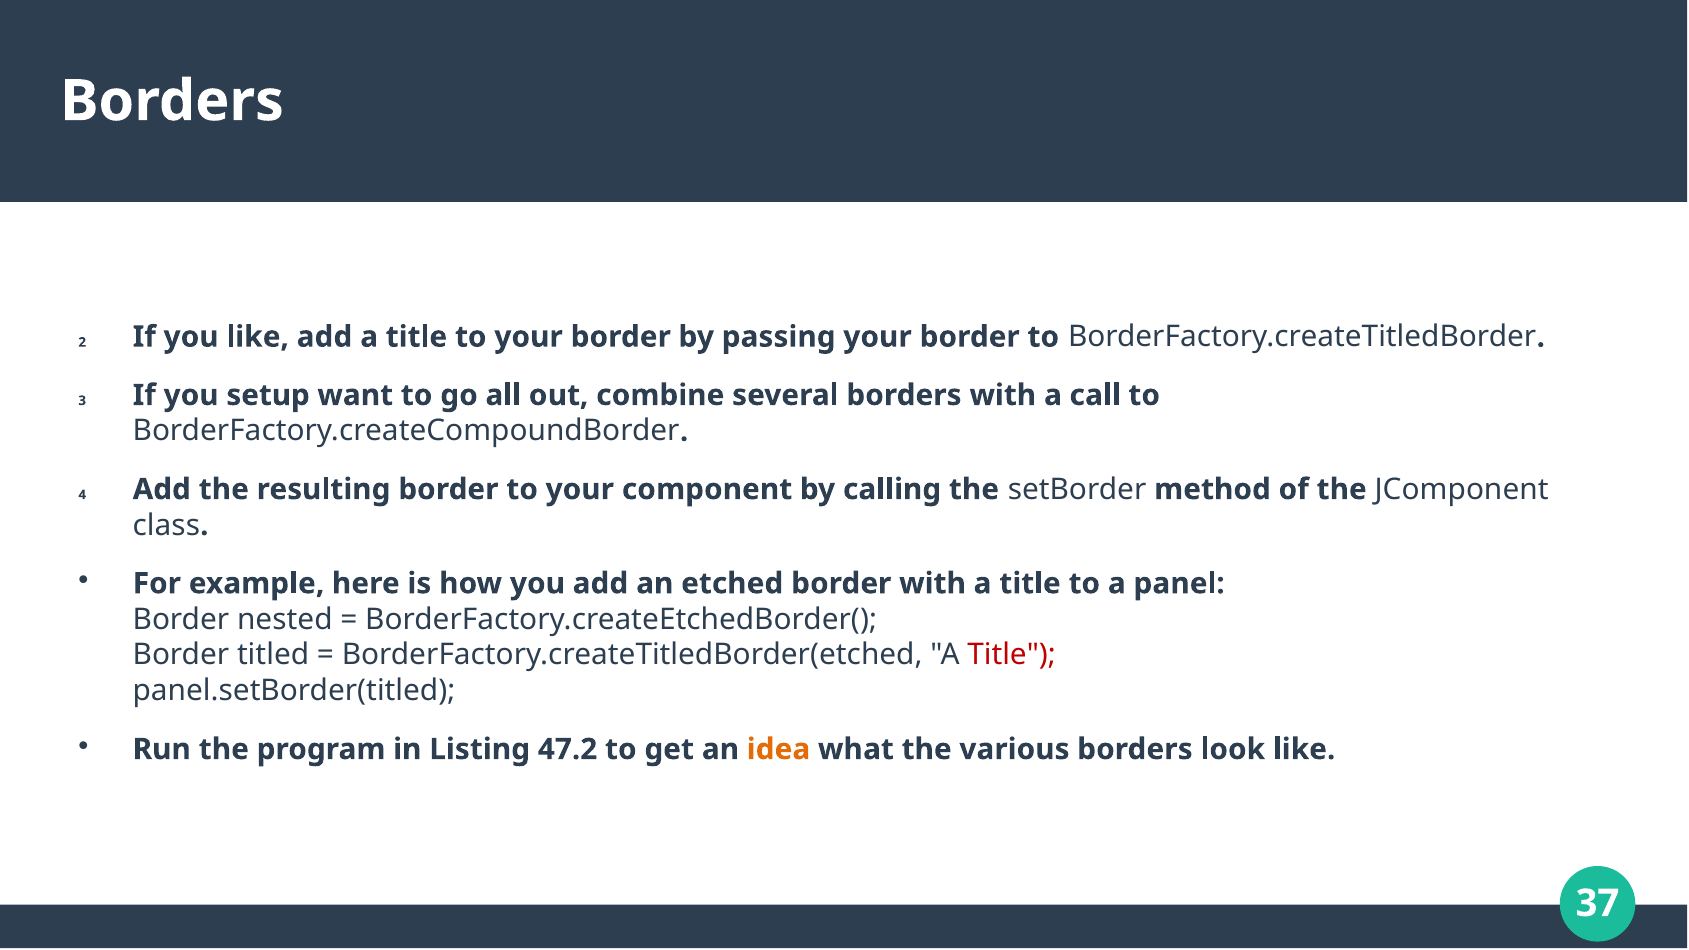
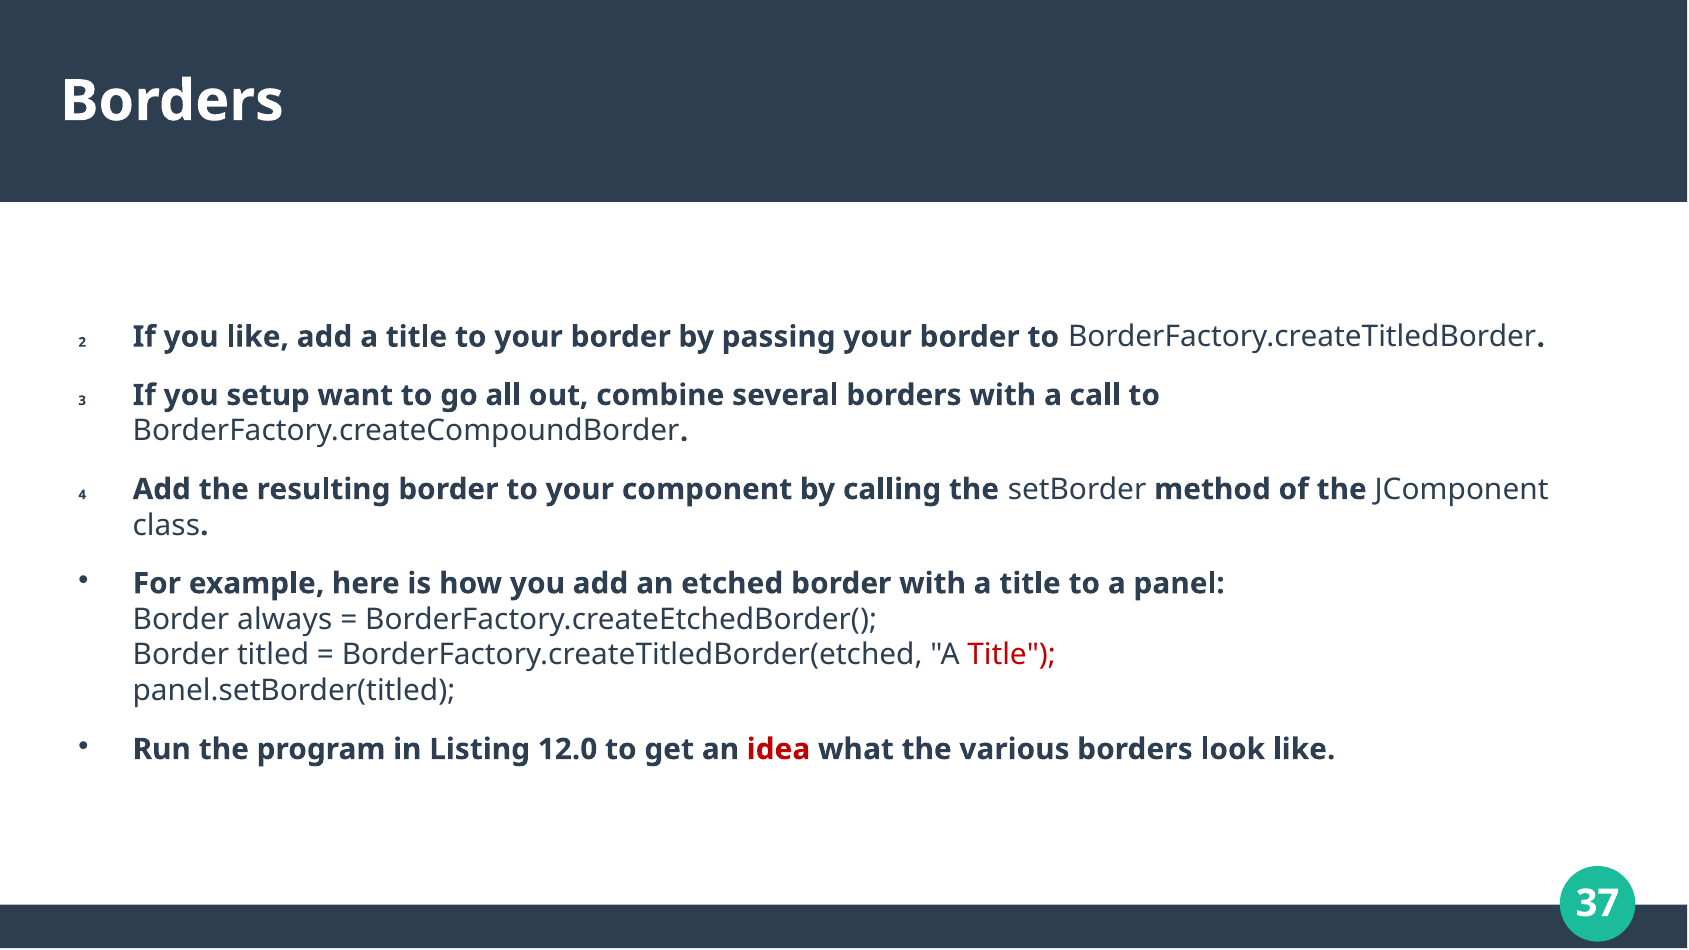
nested: nested -> always
47.2: 47.2 -> 12.0
idea colour: orange -> red
